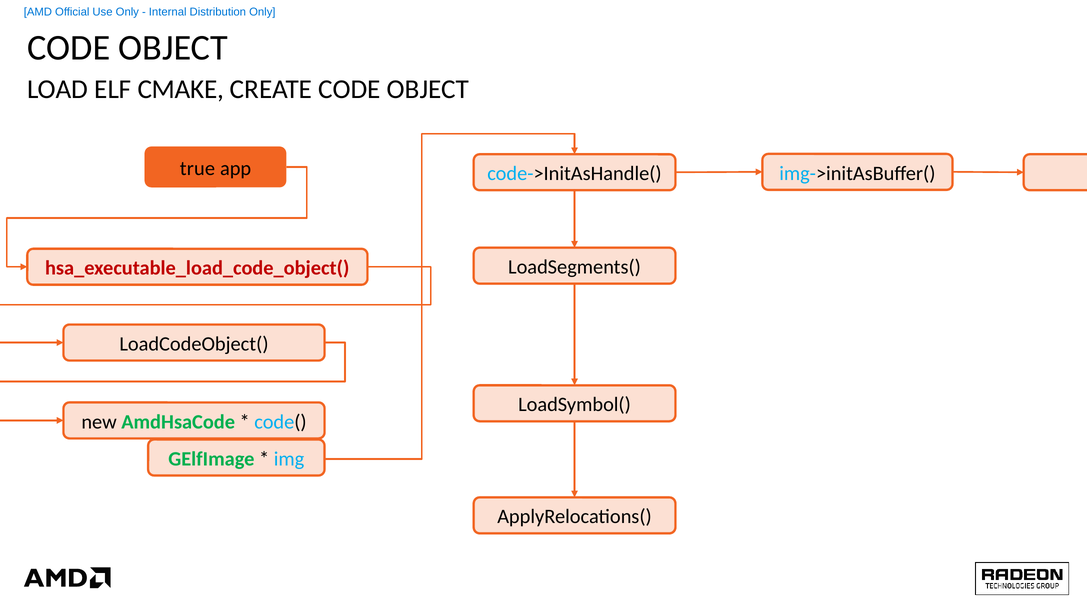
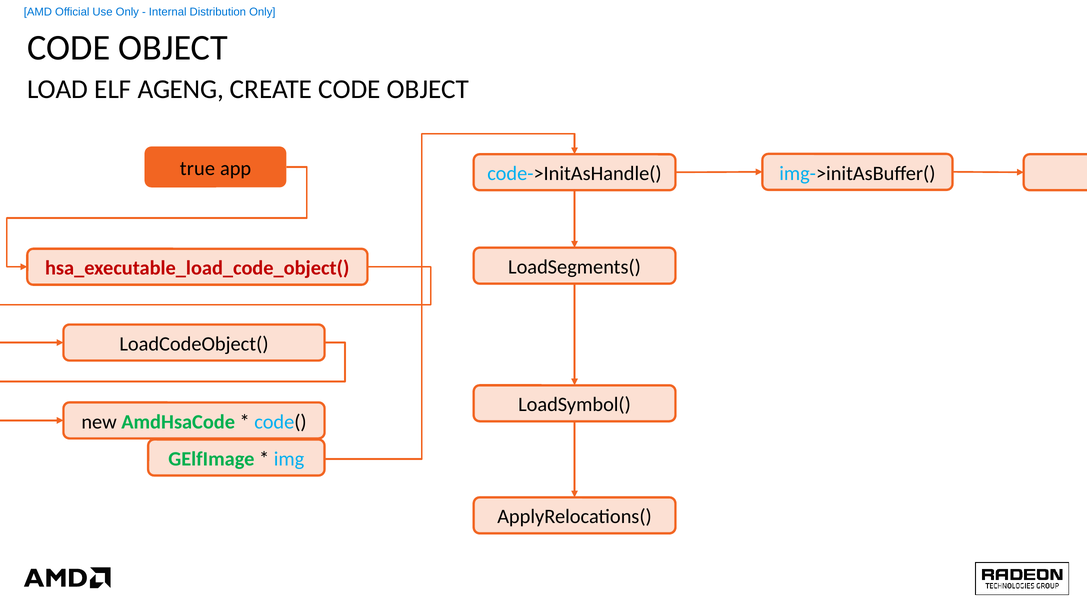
CMAKE: CMAKE -> AGENG
